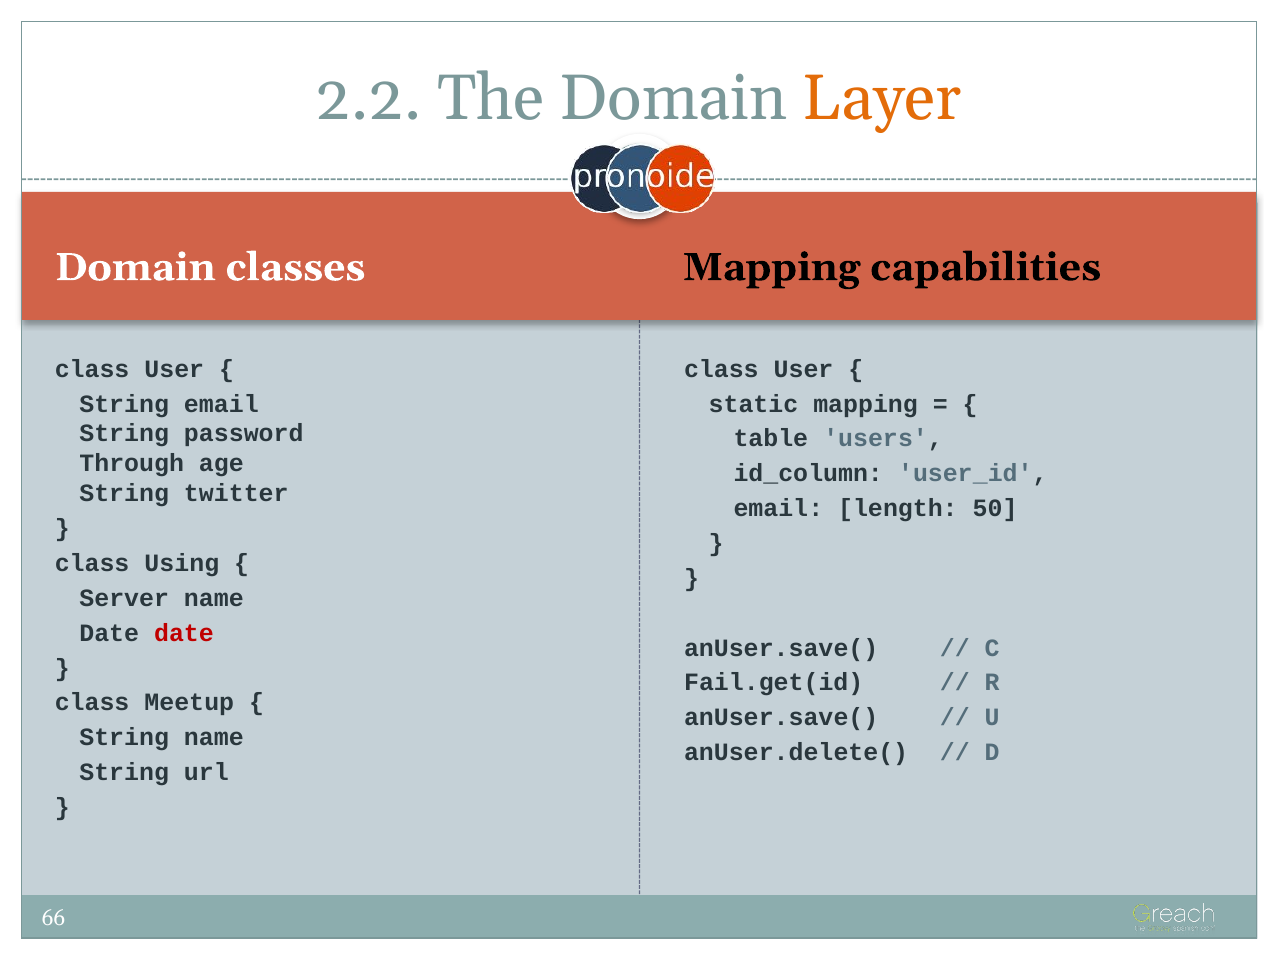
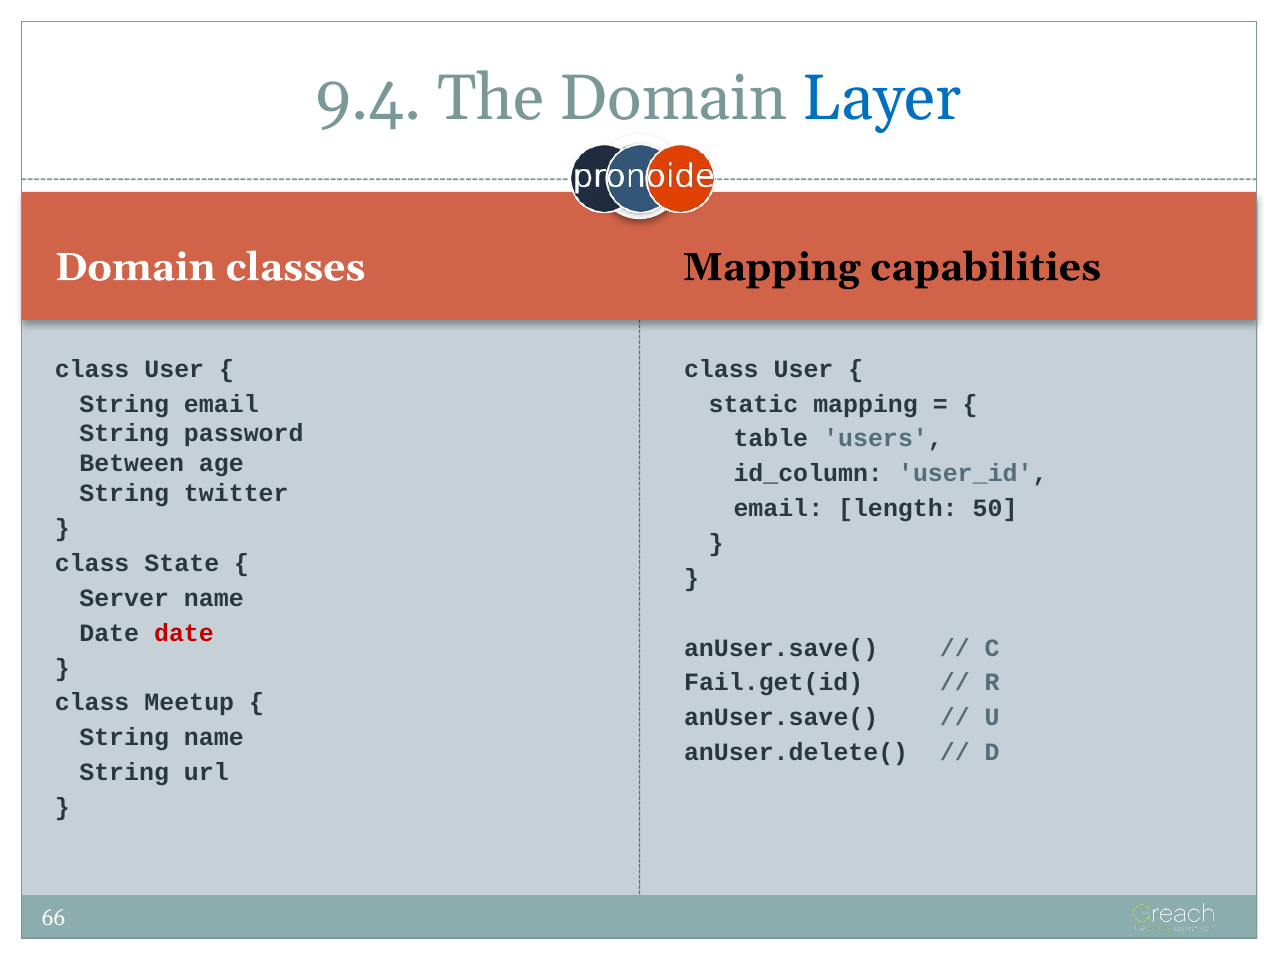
2.2: 2.2 -> 9.4
Layer colour: orange -> blue
Through: Through -> Between
Using: Using -> State
